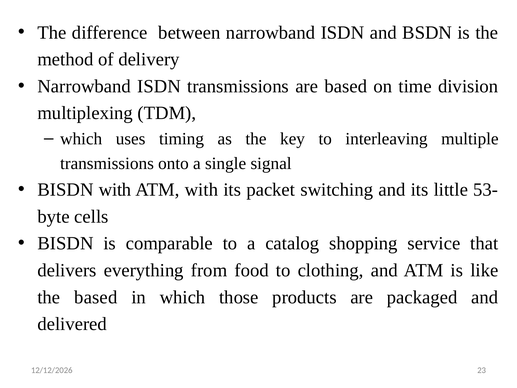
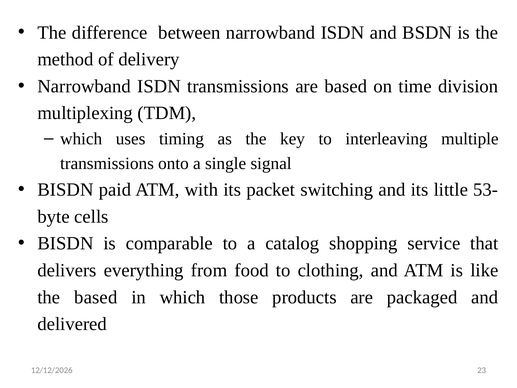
BISDN with: with -> paid
